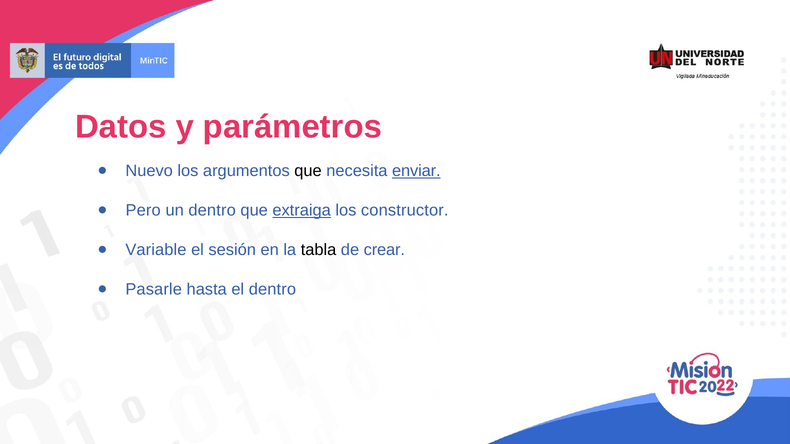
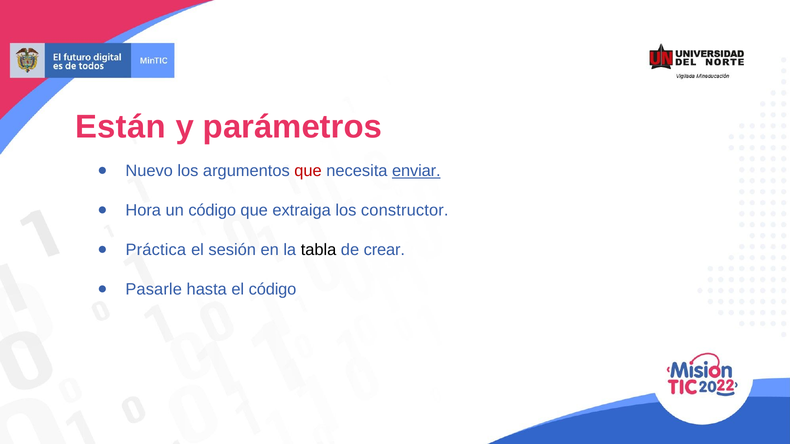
Datos: Datos -> Están
que at (308, 171) colour: black -> red
Pero: Pero -> Hora
un dentro: dentro -> código
extraiga underline: present -> none
Variable: Variable -> Práctica
el dentro: dentro -> código
